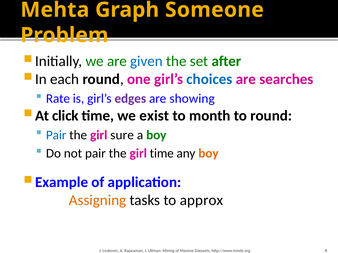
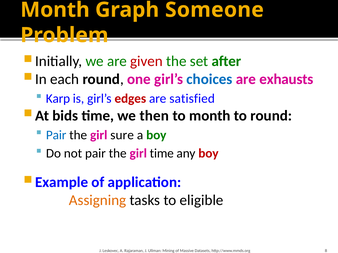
Mehta at (55, 10): Mehta -> Month
given colour: blue -> red
searches: searches -> exhausts
Rate: Rate -> Karp
edges colour: purple -> red
showing: showing -> satisfied
click: click -> bids
exist: exist -> then
boy at (208, 154) colour: orange -> red
approx: approx -> eligible
